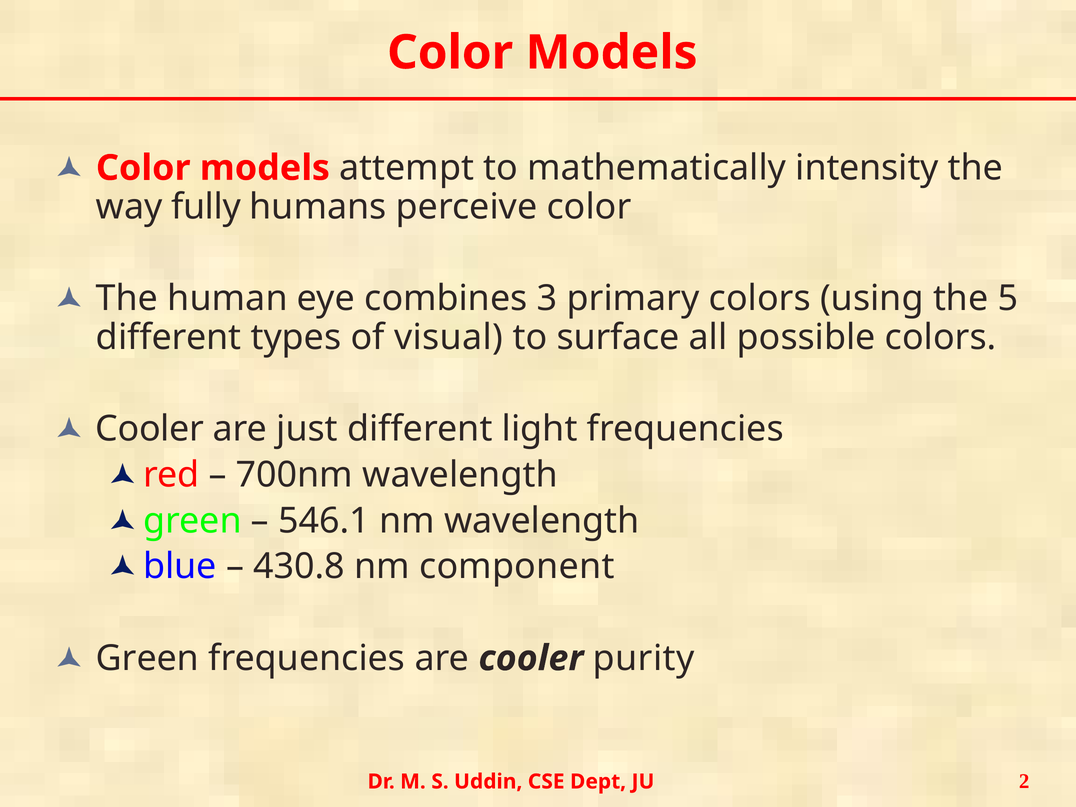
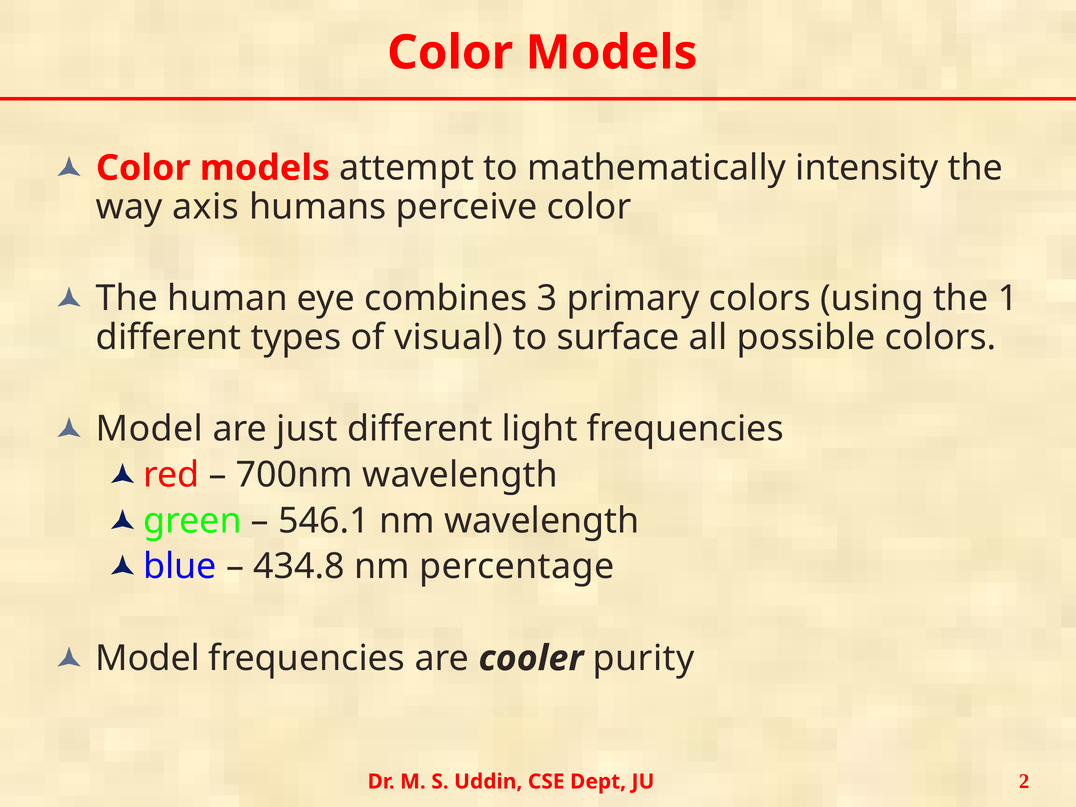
fully: fully -> axis
5: 5 -> 1
Cooler at (150, 429): Cooler -> Model
430.8: 430.8 -> 434.8
component: component -> percentage
Green at (147, 658): Green -> Model
